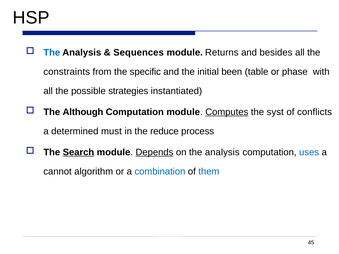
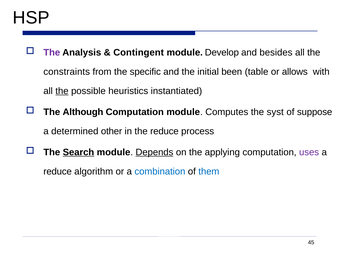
The at (52, 53) colour: blue -> purple
Sequences: Sequences -> Contingent
Returns: Returns -> Develop
phase: phase -> allows
the at (62, 91) underline: none -> present
strategies: strategies -> heuristics
Computes underline: present -> none
conflicts: conflicts -> suppose
must: must -> other
on the analysis: analysis -> applying
uses colour: blue -> purple
cannot at (58, 172): cannot -> reduce
